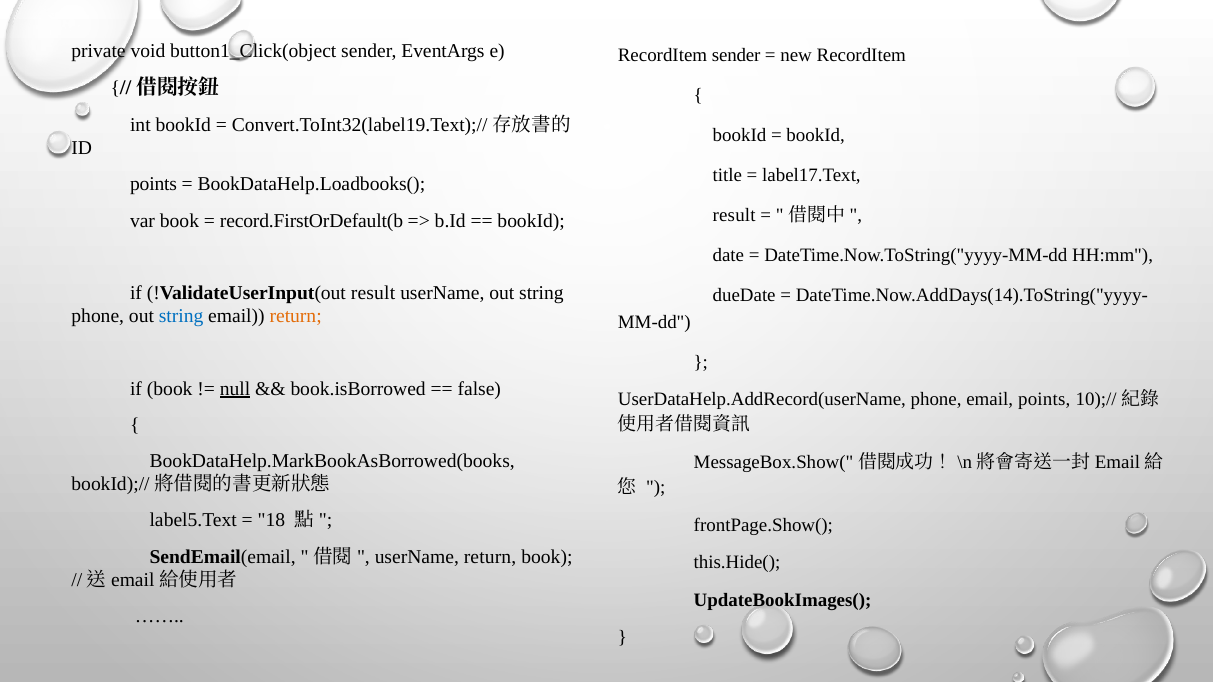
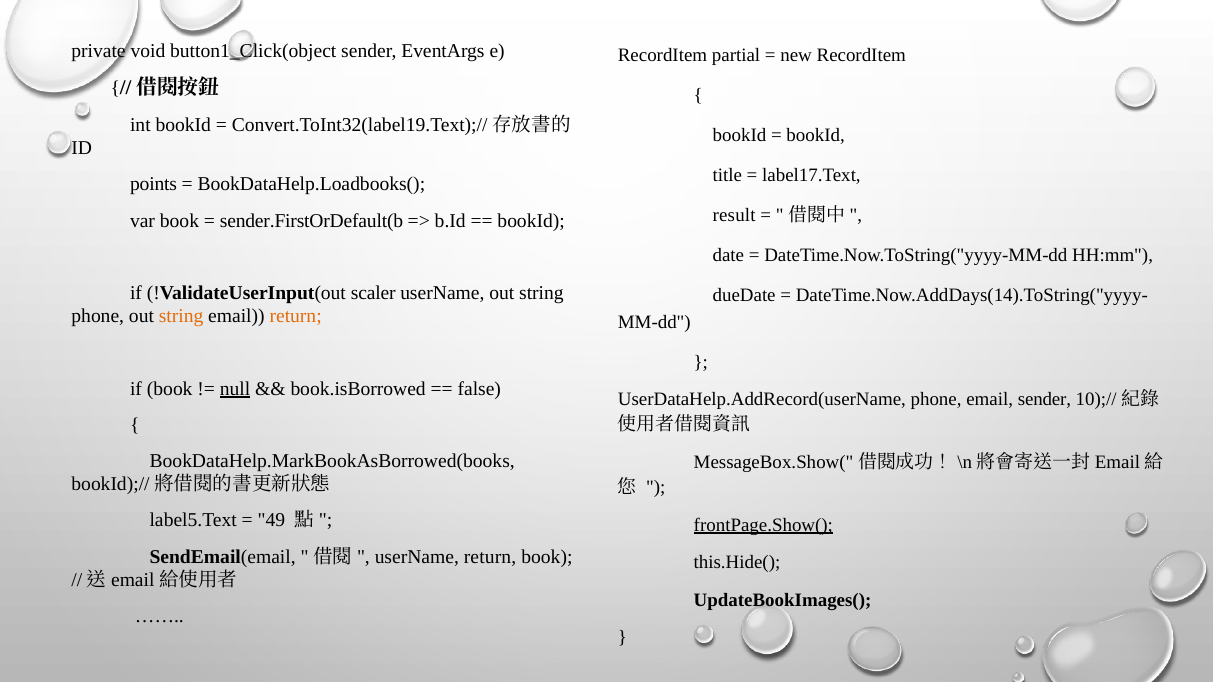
RecordItem sender: sender -> partial
record.FirstOrDefault(b: record.FirstOrDefault(b -> sender.FirstOrDefault(b
!ValidateUserInput(out result: result -> scaler
string at (181, 316) colour: blue -> orange
email points: points -> sender
18: 18 -> 49
frontPage.Show( underline: none -> present
